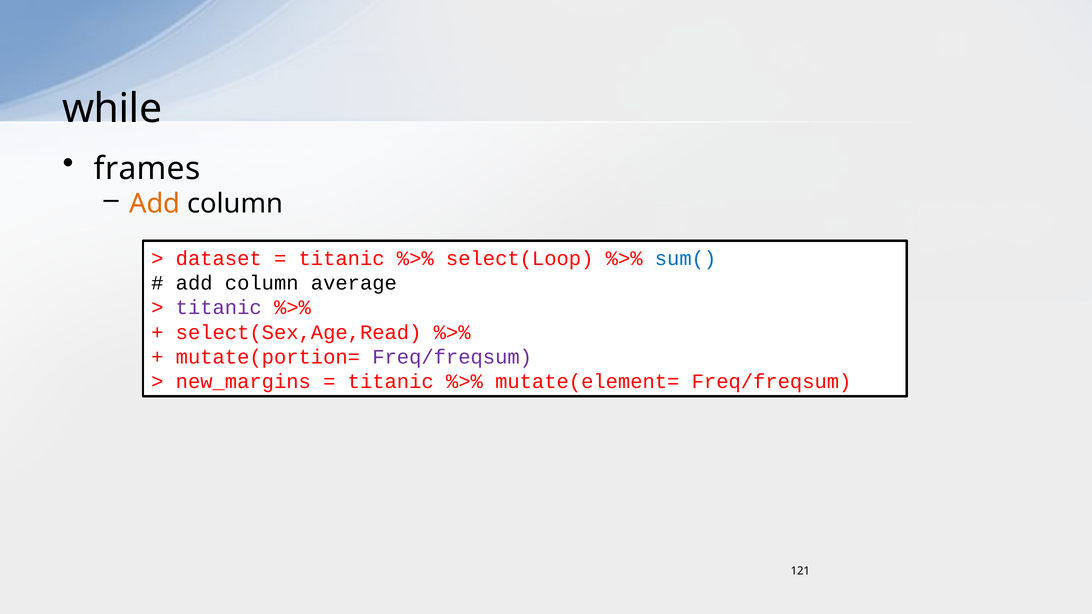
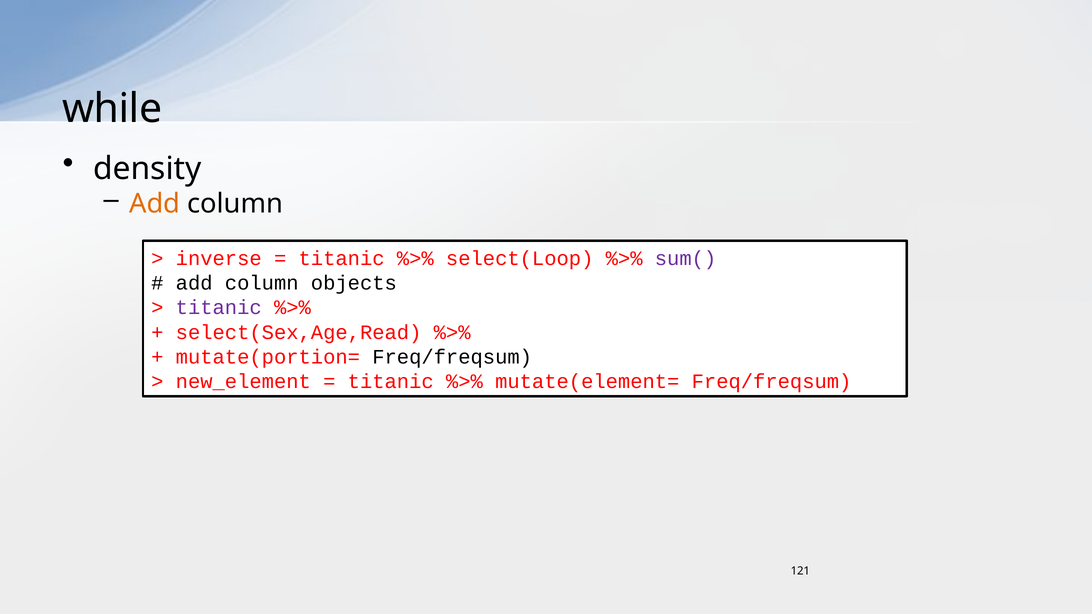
frames: frames -> density
dataset: dataset -> inverse
sum( colour: blue -> purple
average: average -> objects
Freq/freqsum at (452, 357) colour: purple -> black
new_margins: new_margins -> new_element
